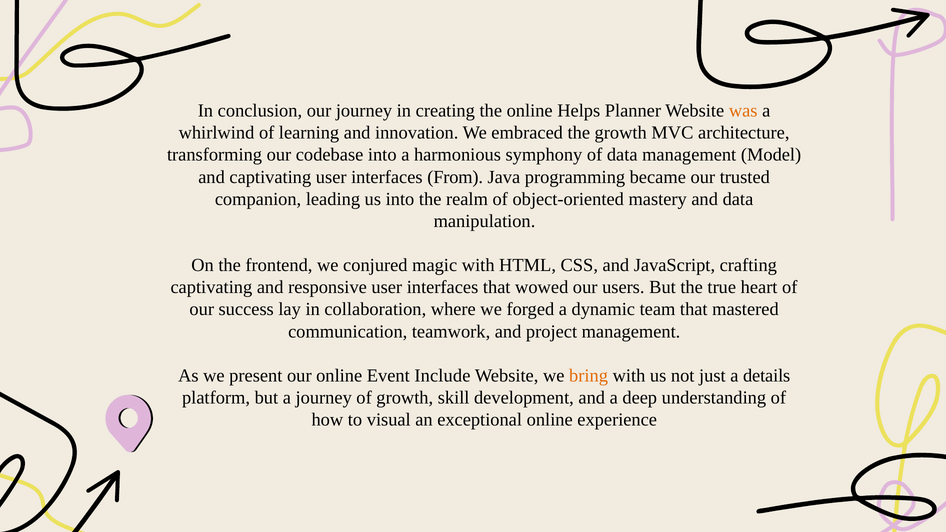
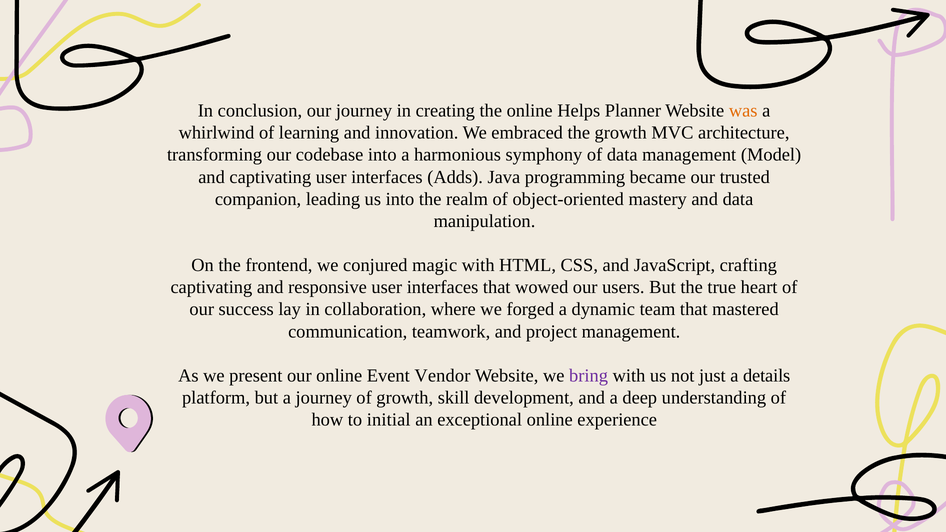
From: From -> Adds
Include: Include -> Vendor
bring colour: orange -> purple
visual: visual -> initial
